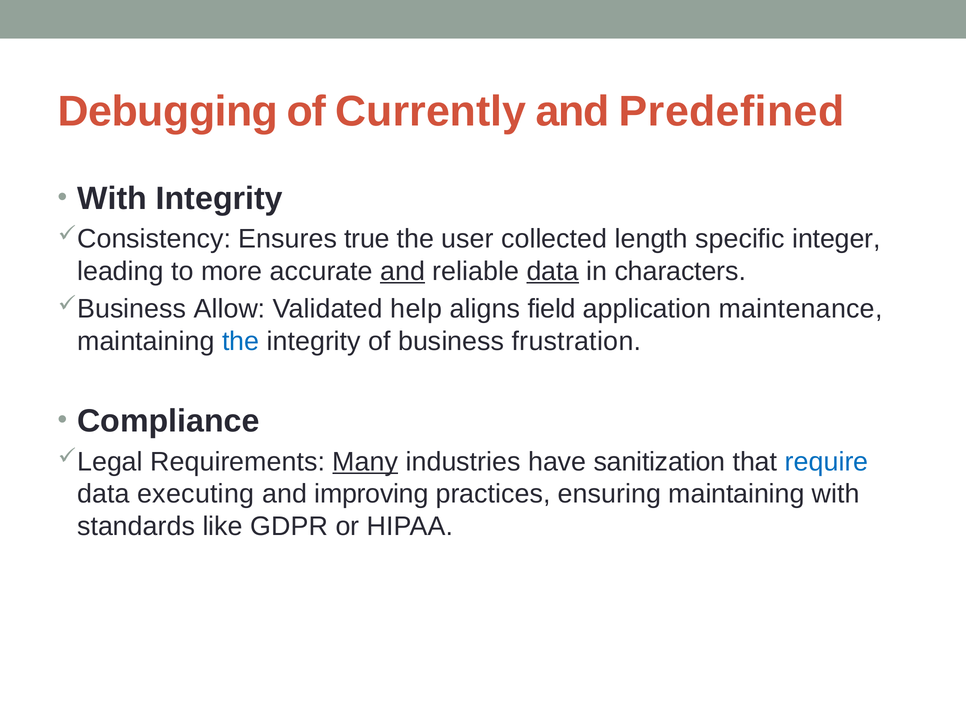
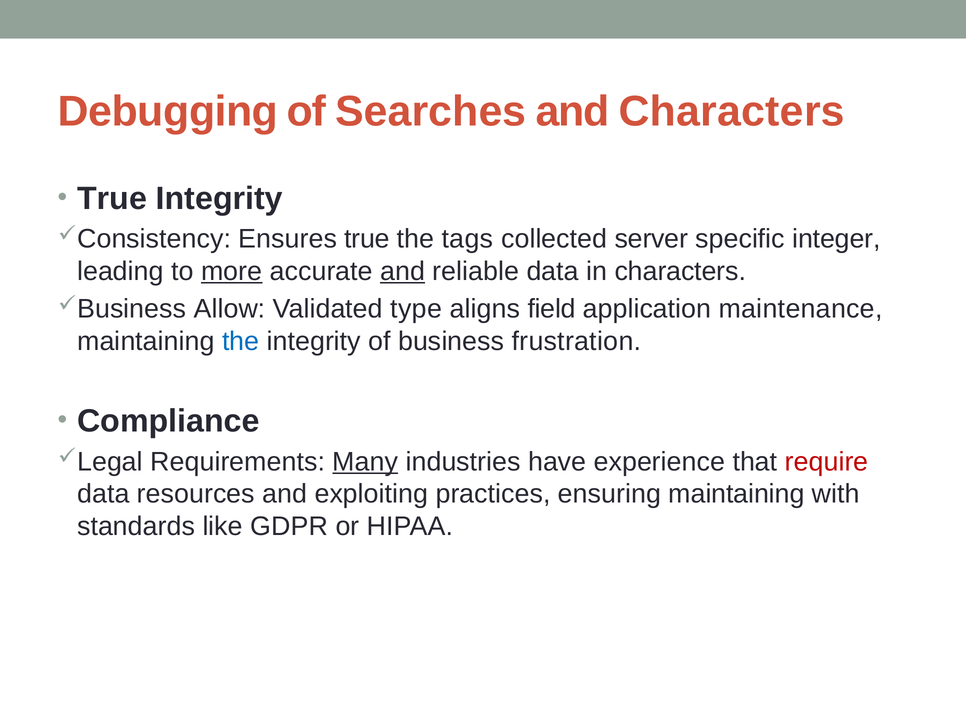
Currently: Currently -> Searches
and Predefined: Predefined -> Characters
With at (112, 198): With -> True
user: user -> tags
length: length -> server
more underline: none -> present
data at (553, 271) underline: present -> none
help: help -> type
sanitization: sanitization -> experience
require colour: blue -> red
executing: executing -> resources
improving: improving -> exploiting
